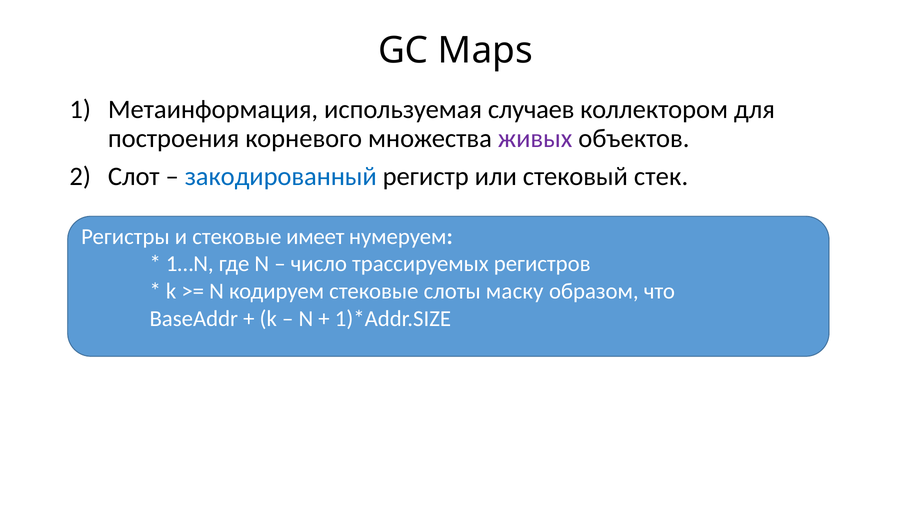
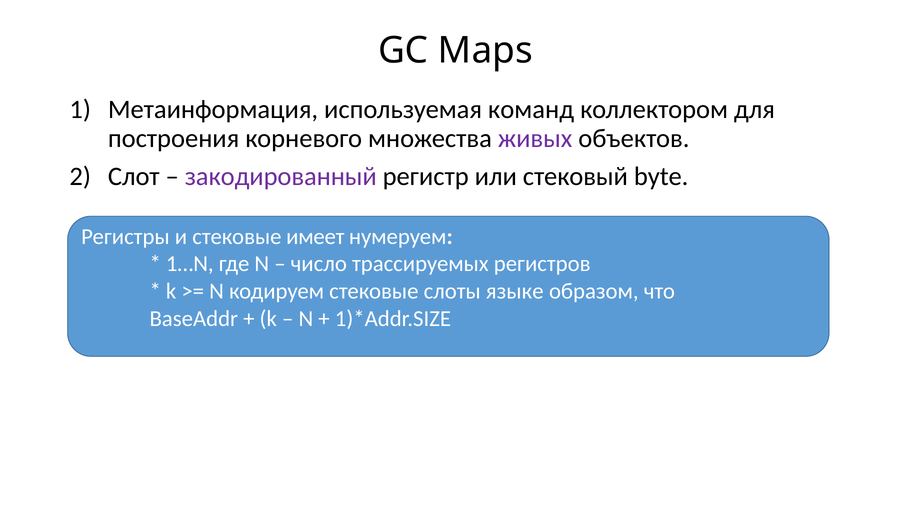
случаев: случаев -> команд
закодированный colour: blue -> purple
стек: стек -> byte
маску: маску -> языке
